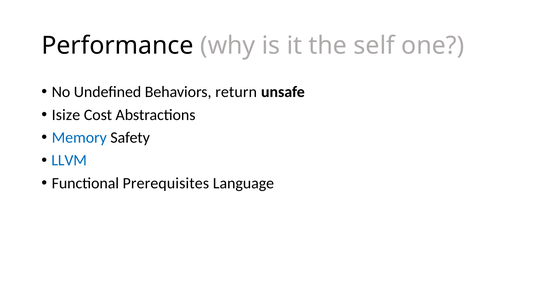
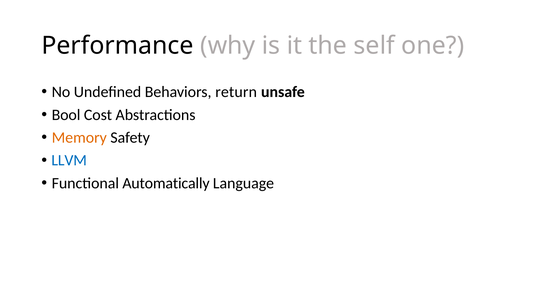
Isize: Isize -> Bool
Memory colour: blue -> orange
Prerequisites: Prerequisites -> Automatically
